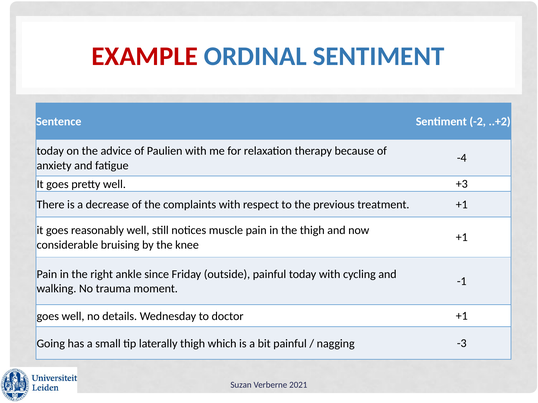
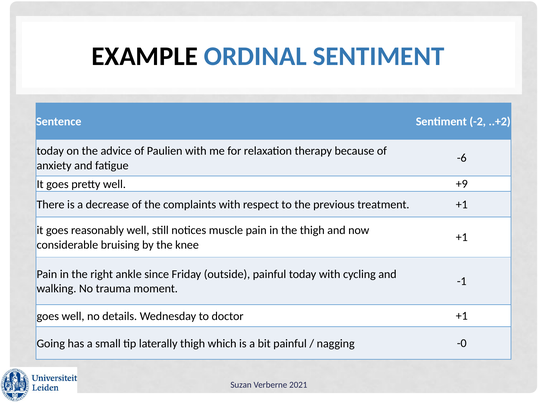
EXAMPLE colour: red -> black
-4: -4 -> -6
+3: +3 -> +9
-3: -3 -> -0
